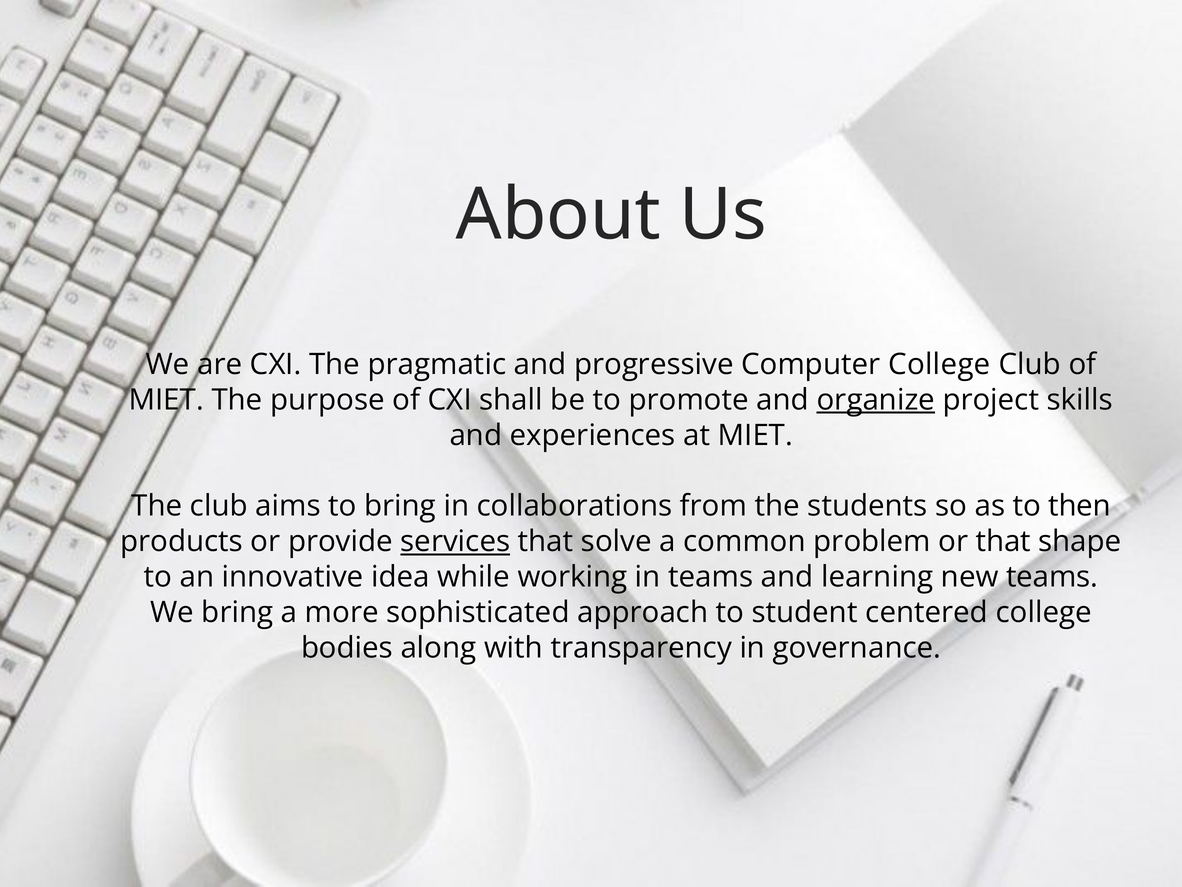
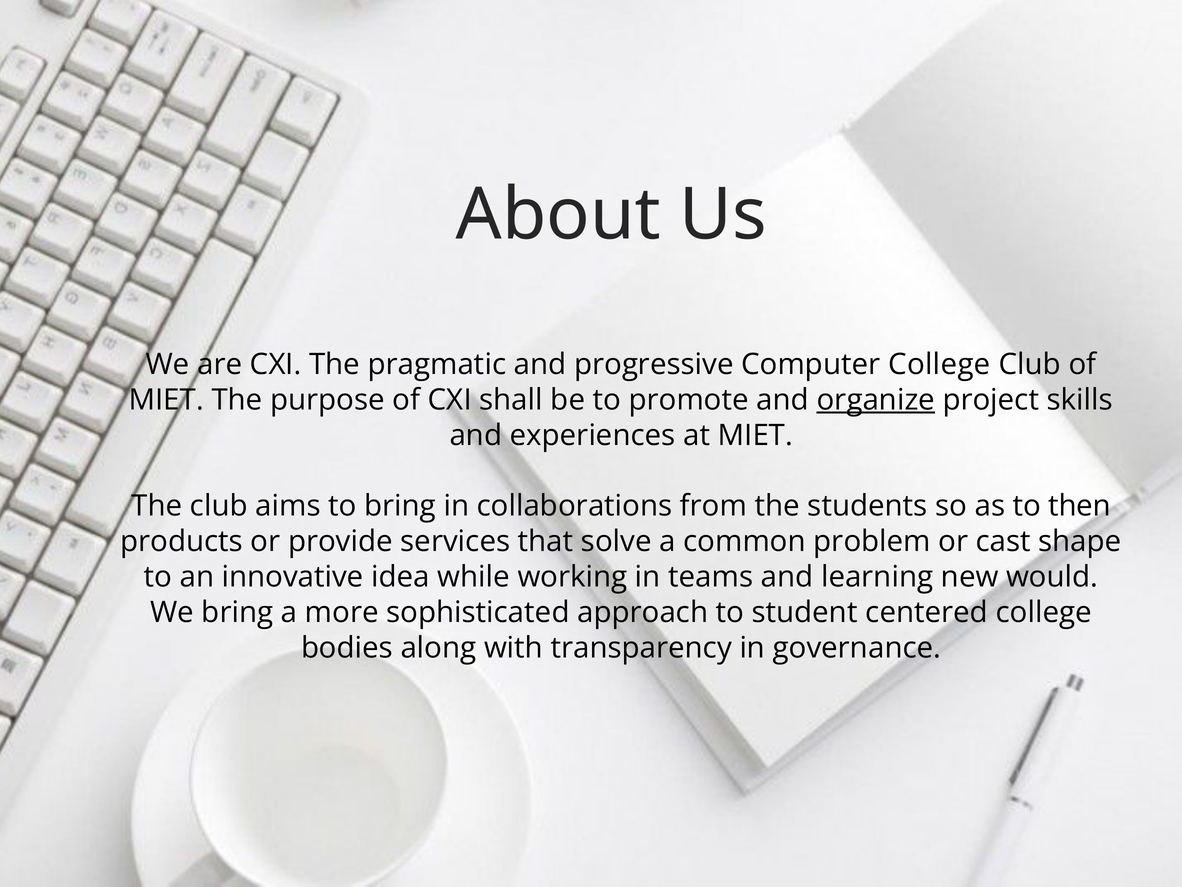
services underline: present -> none
or that: that -> cast
new teams: teams -> would
